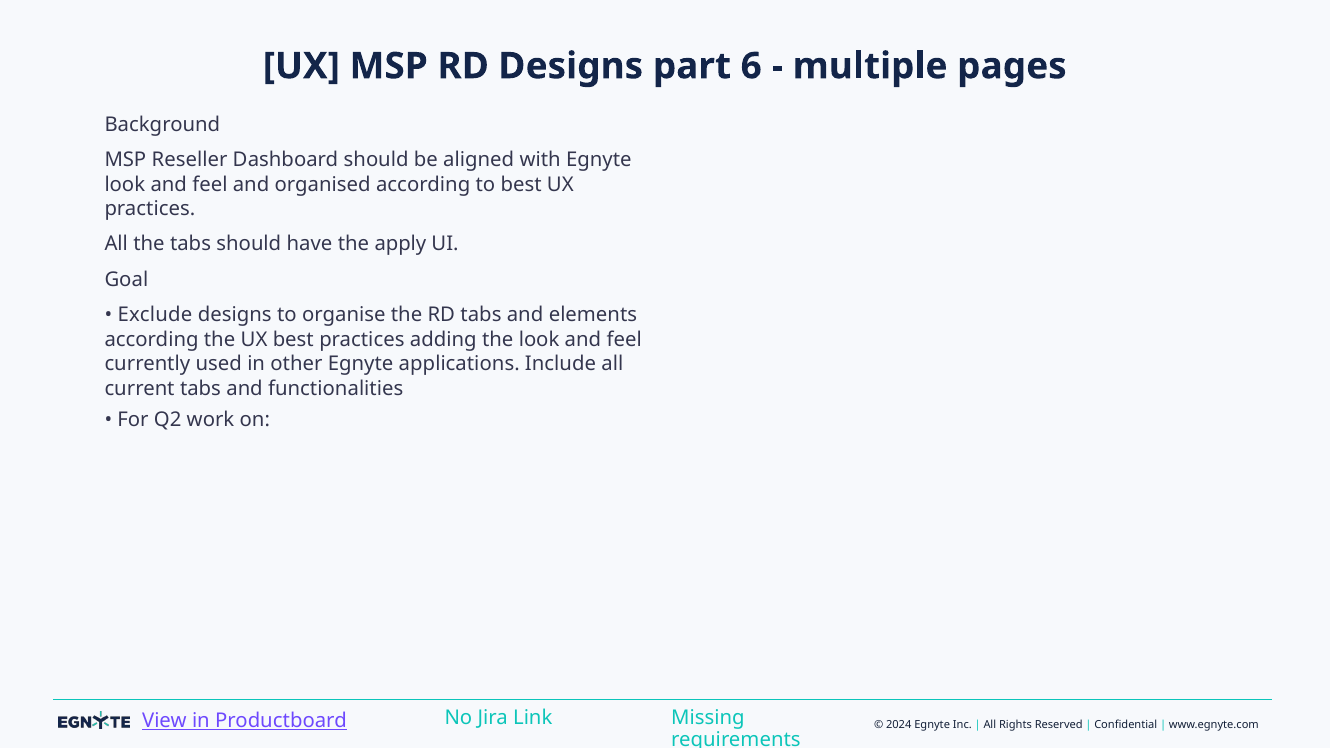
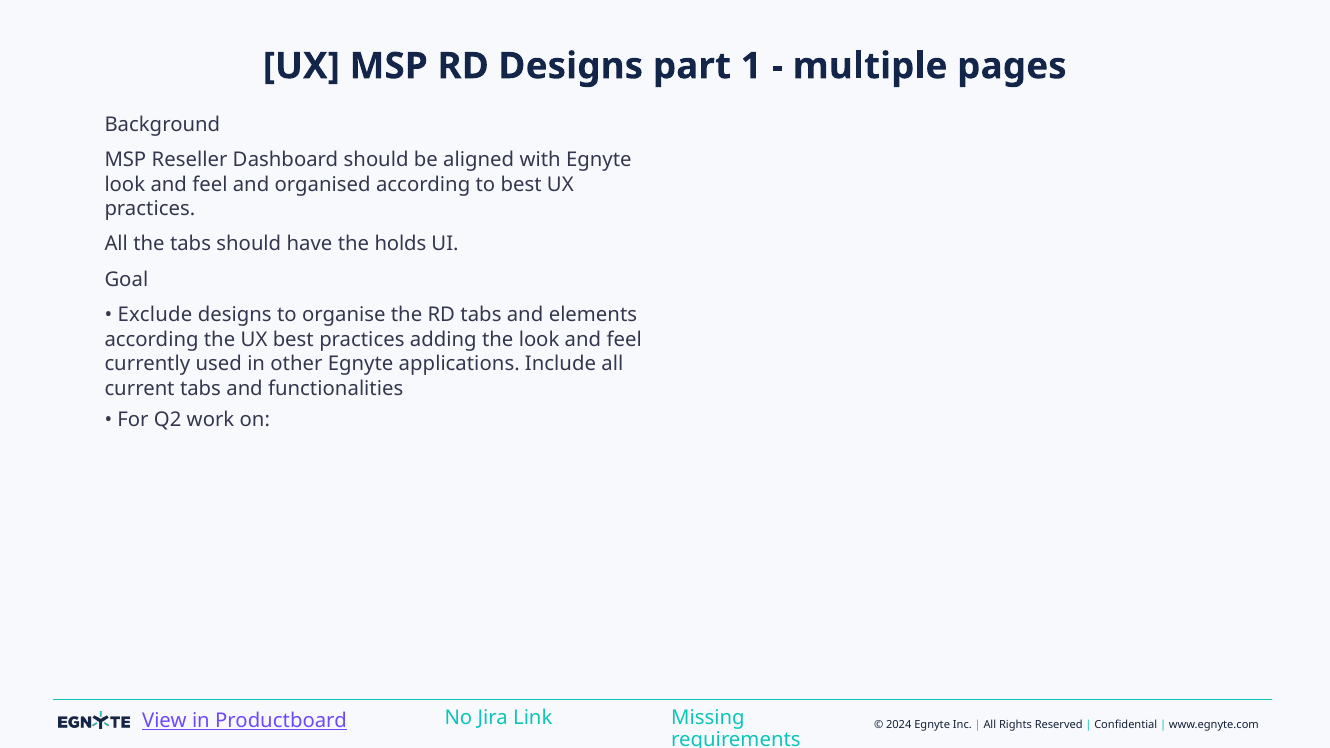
6: 6 -> 1
apply: apply -> holds
